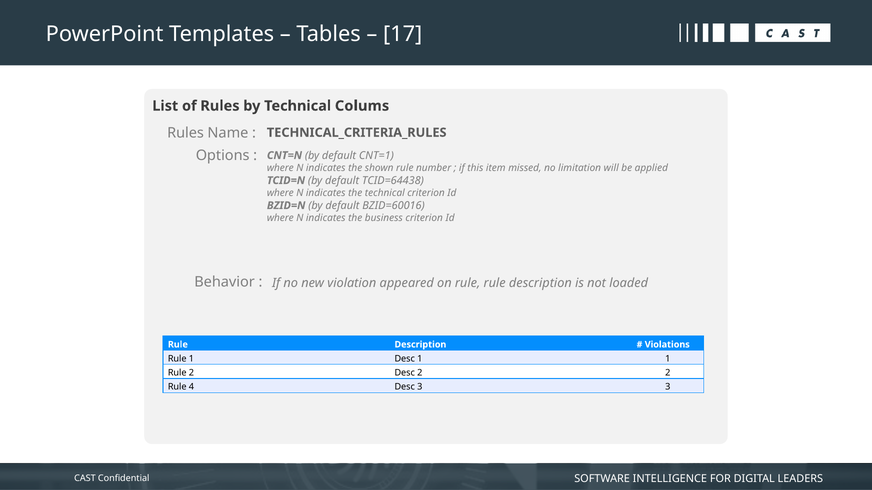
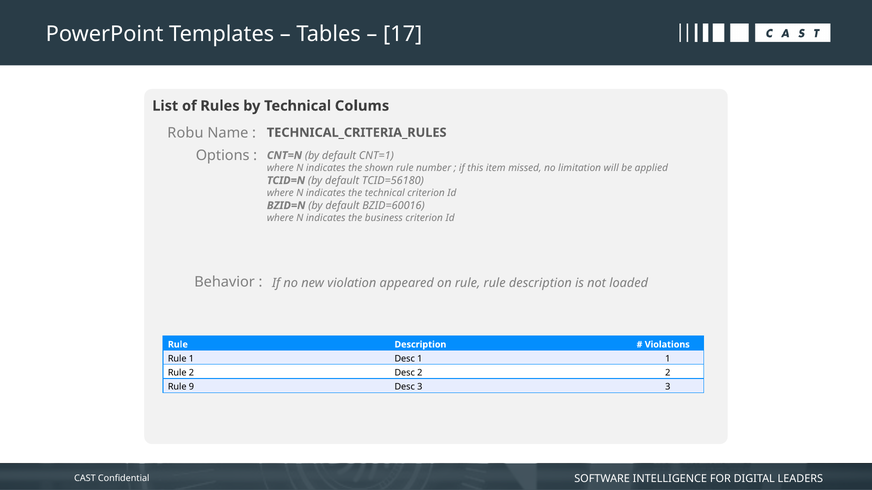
Rules at (186, 133): Rules -> Robu
TCID=64438: TCID=64438 -> TCID=56180
4: 4 -> 9
